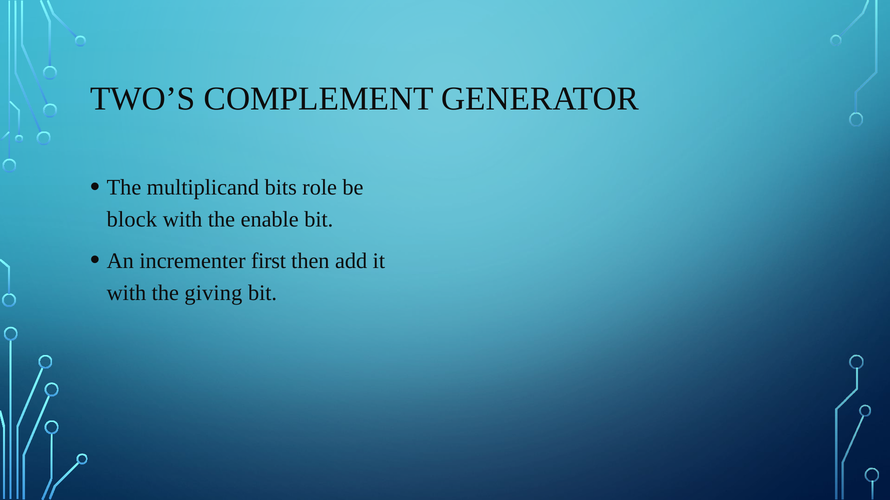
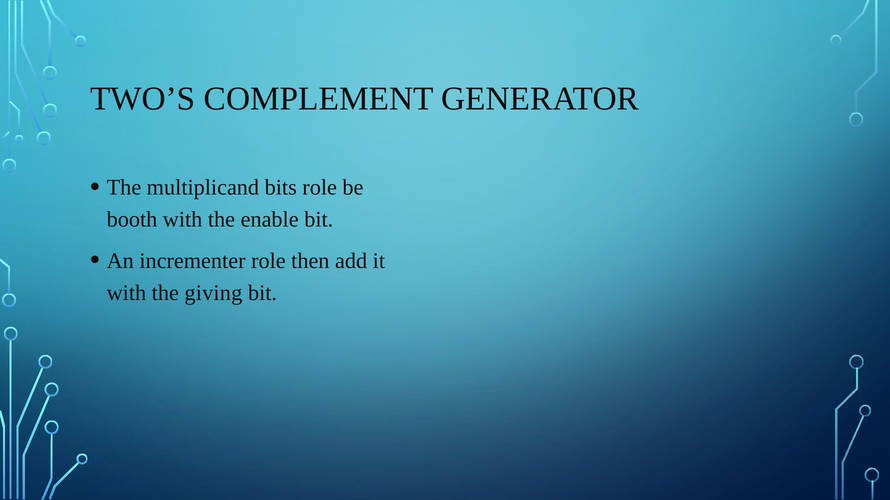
block: block -> booth
incrementer first: first -> role
